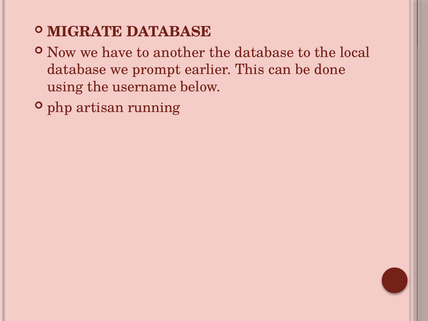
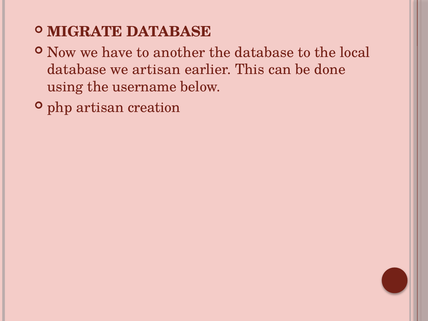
we prompt: prompt -> artisan
running: running -> creation
